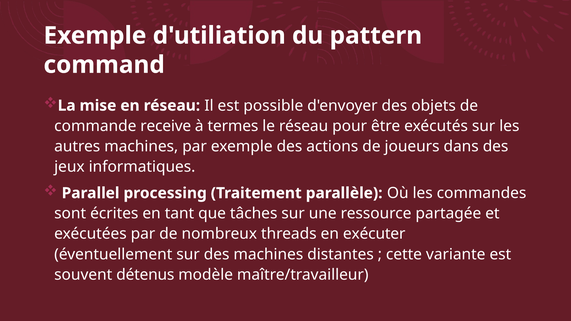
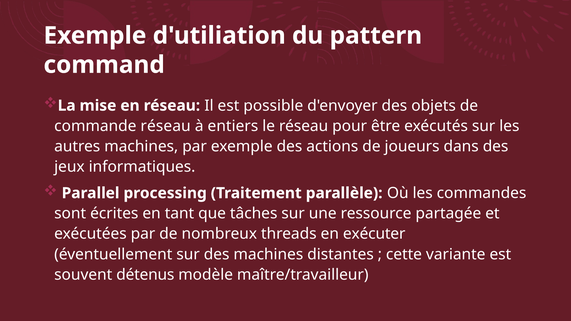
commande receive: receive -> réseau
termes: termes -> entiers
